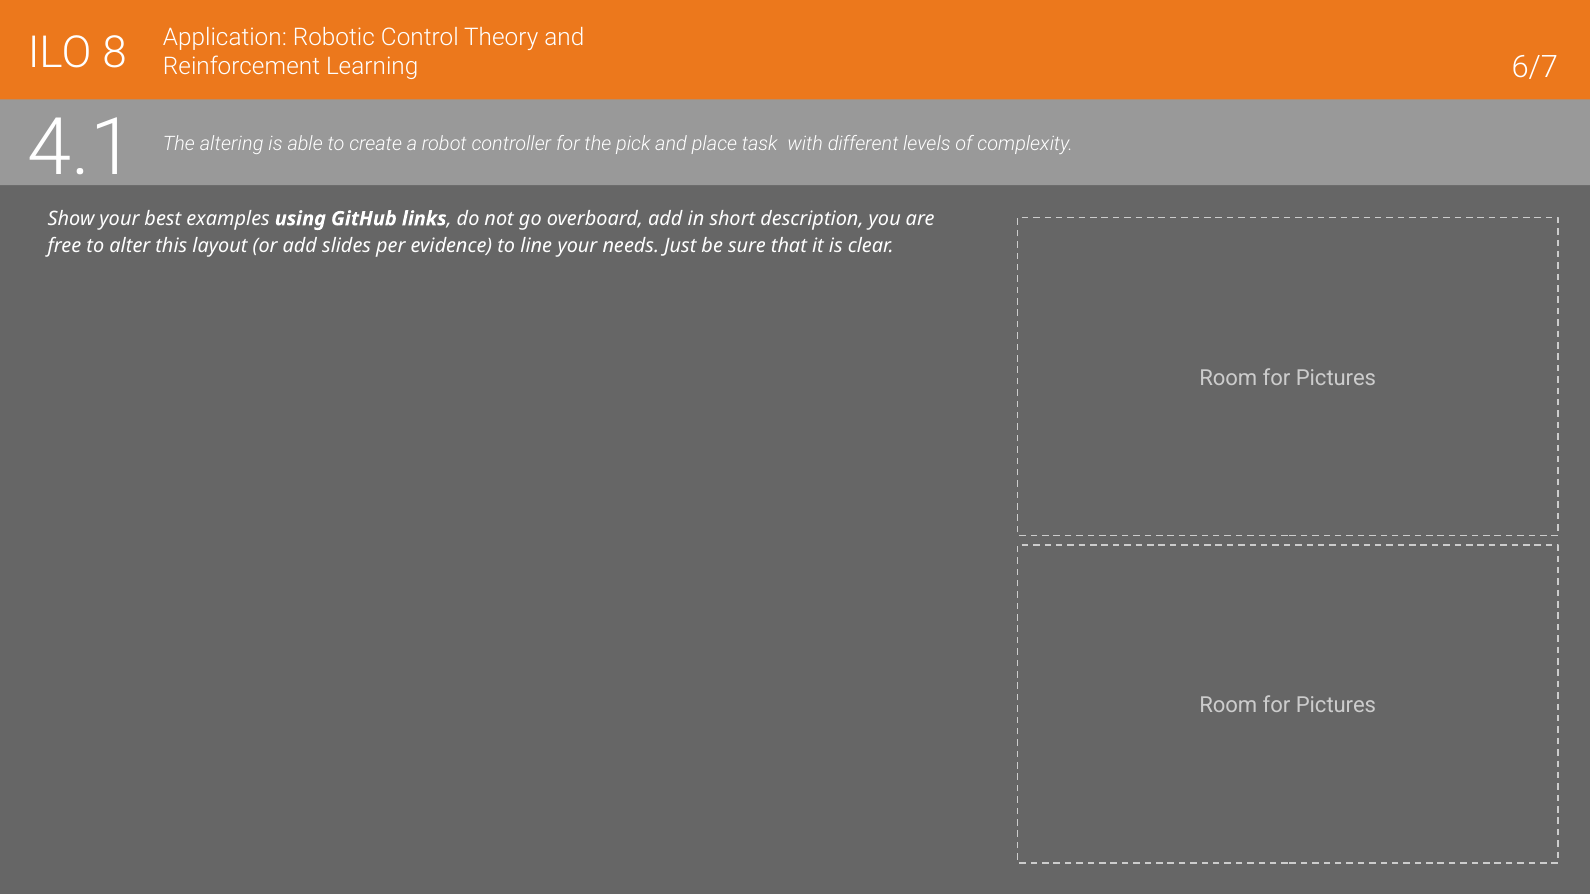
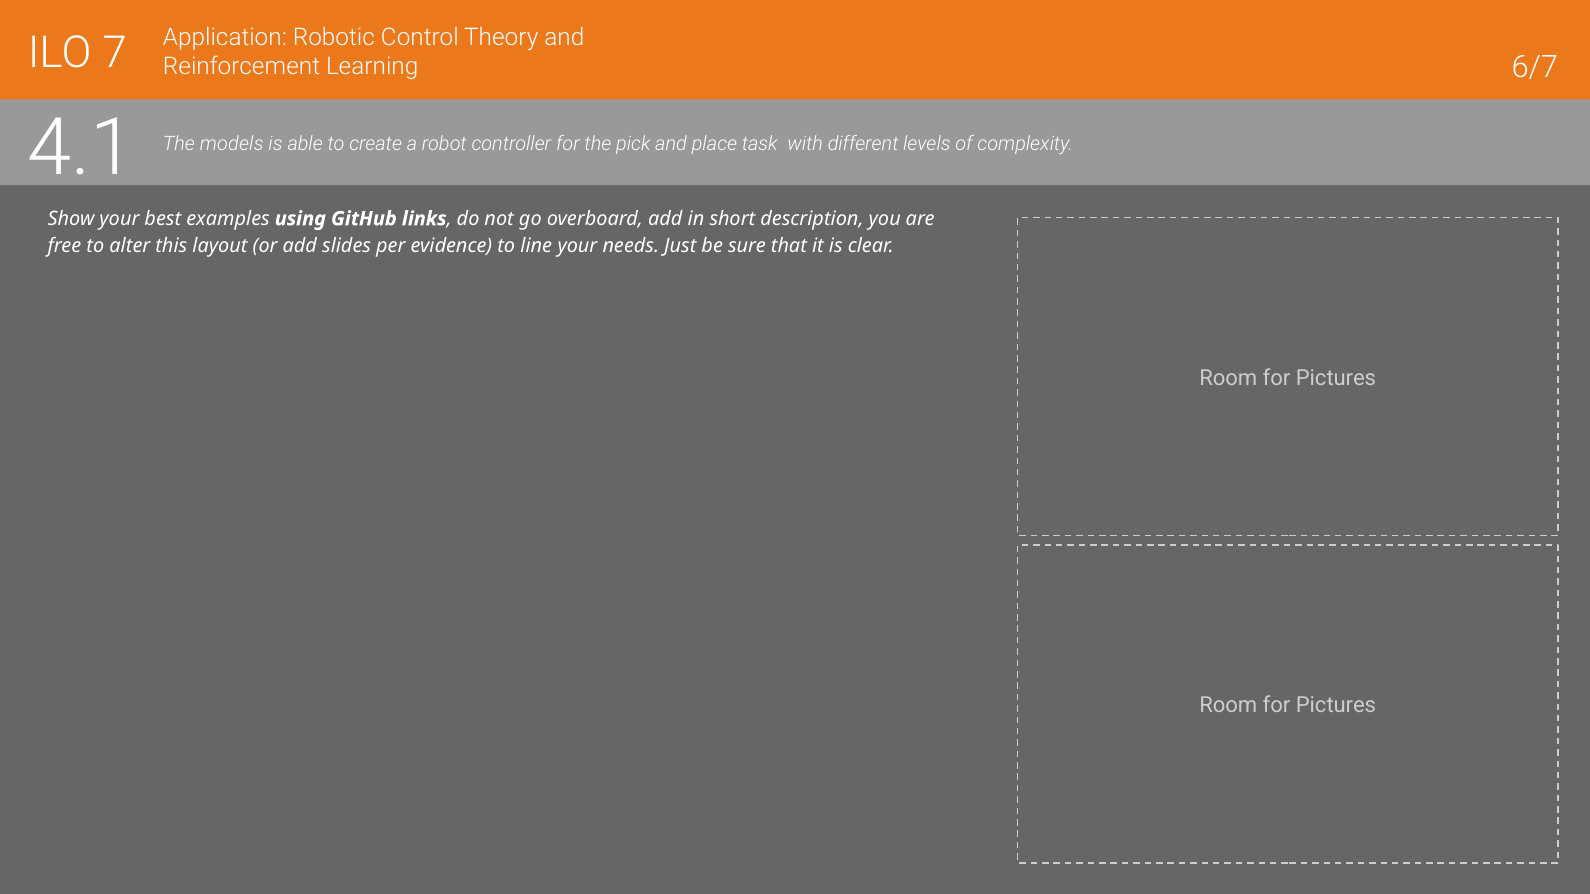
8: 8 -> 7
altering: altering -> models
